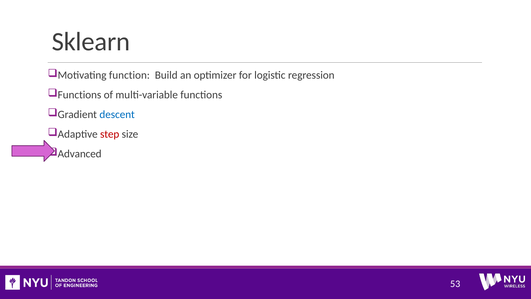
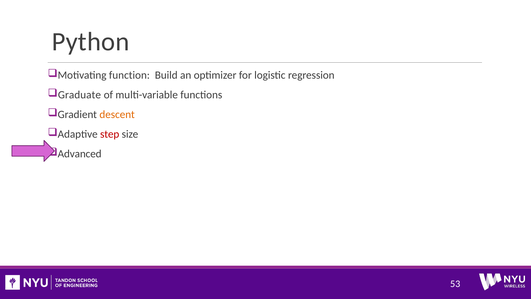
Sklearn: Sklearn -> Python
Functions at (80, 95): Functions -> Graduate
descent colour: blue -> orange
